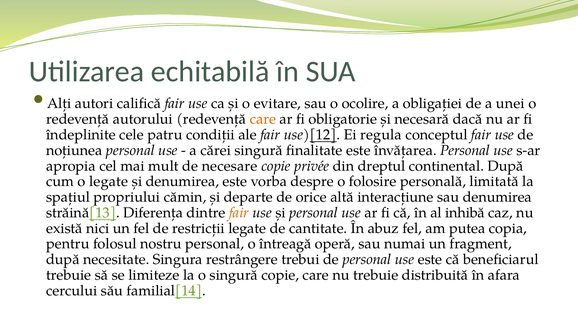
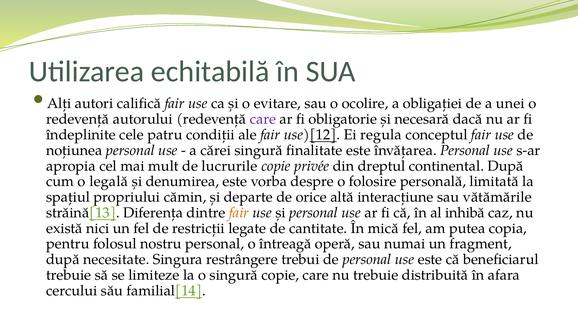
care at (263, 119) colour: orange -> purple
necesare: necesare -> lucrurile
o legate: legate -> legală
sau denumirea: denumirea -> vătămările
abuz: abuz -> mică
